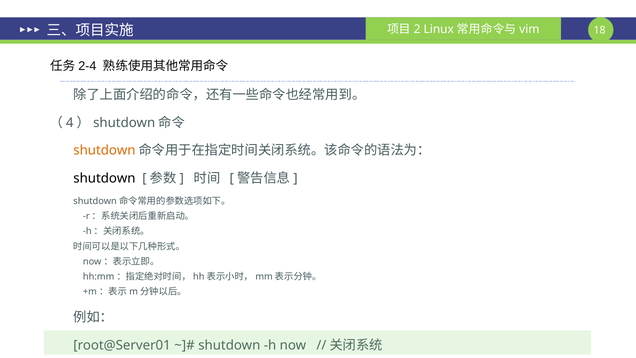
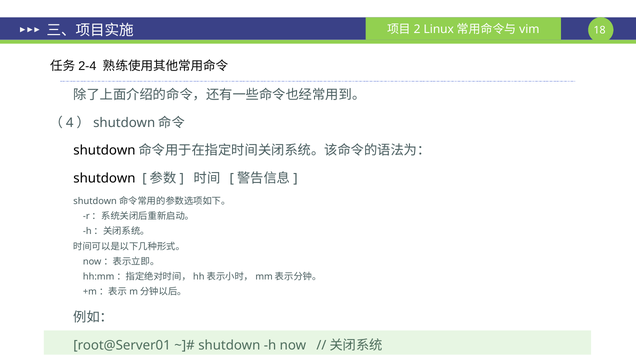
shutdown at (104, 150) colour: orange -> black
